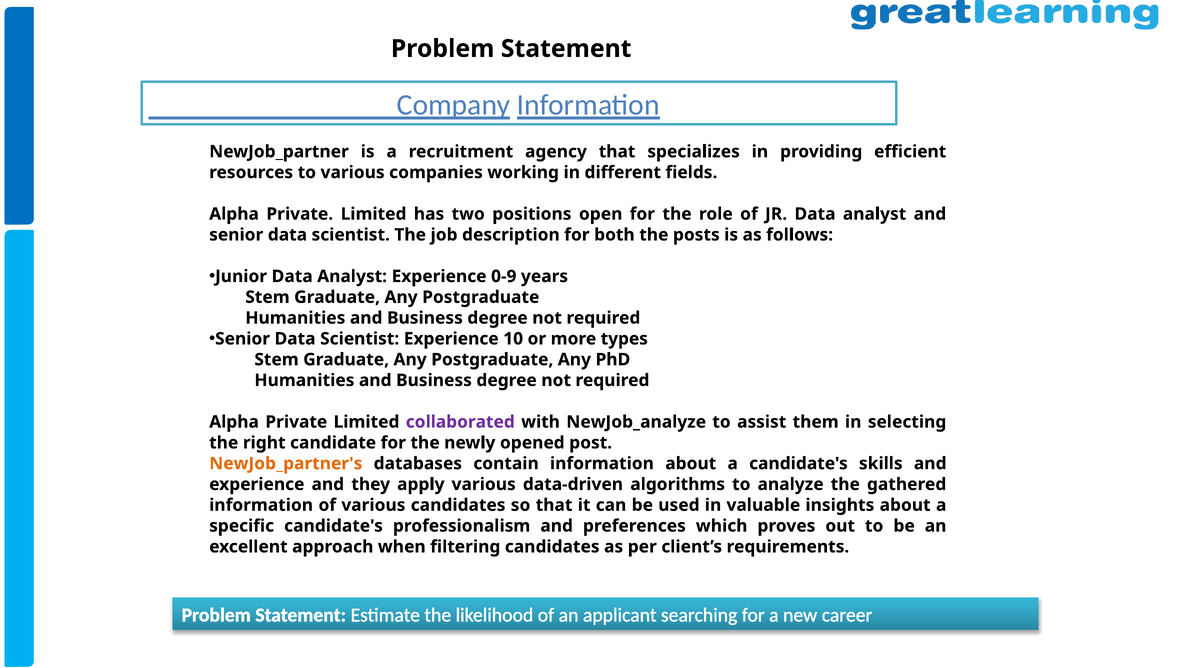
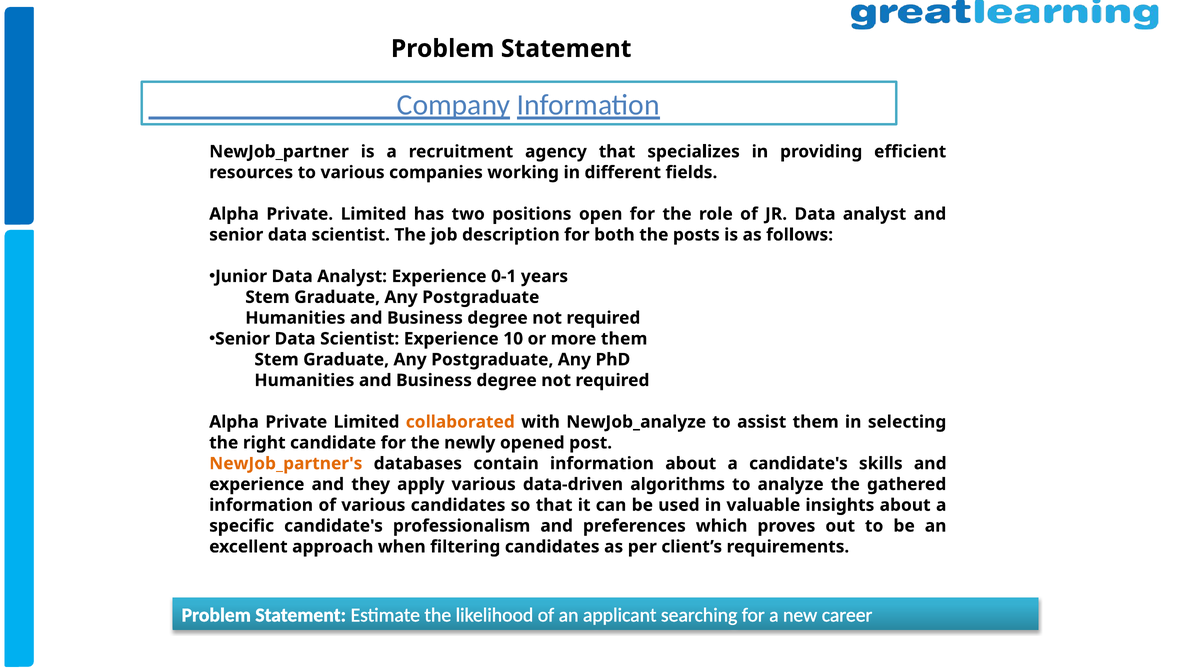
0-9: 0-9 -> 0-1
more types: types -> them
collaborated colour: purple -> orange
